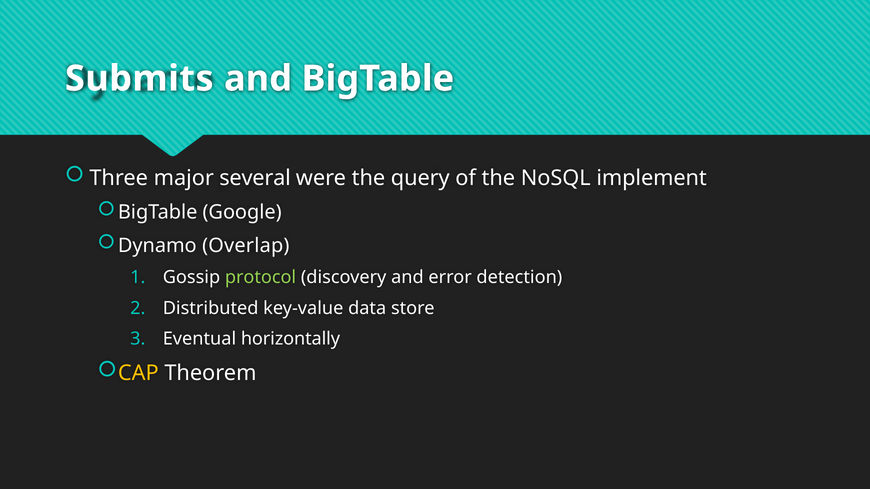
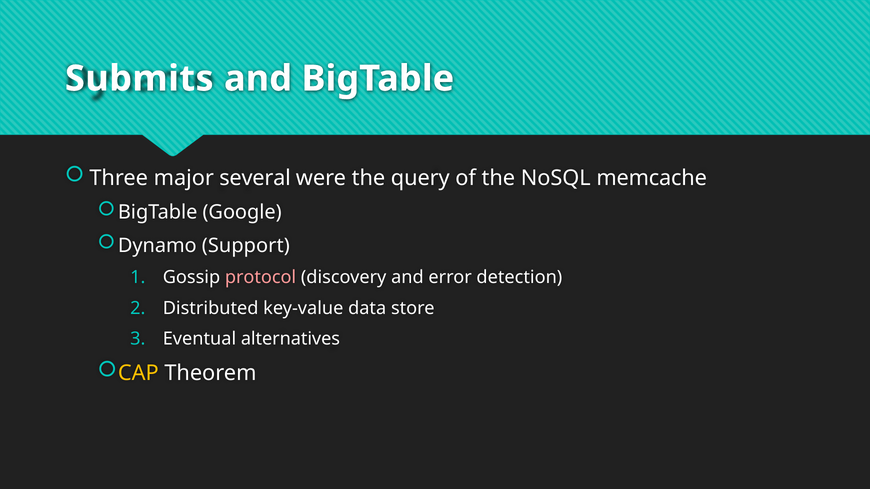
implement: implement -> memcache
Overlap: Overlap -> Support
protocol colour: light green -> pink
horizontally: horizontally -> alternatives
